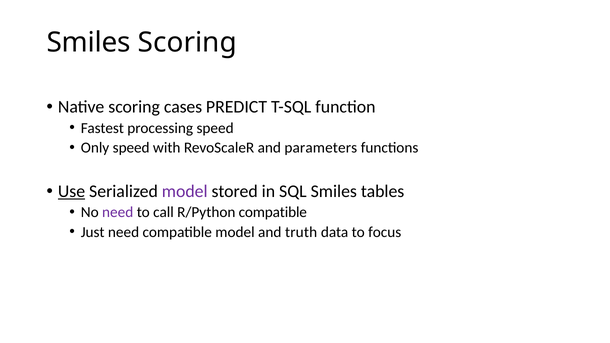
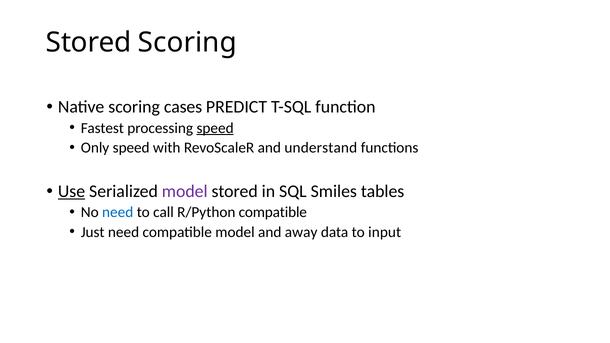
Smiles at (89, 43): Smiles -> Stored
speed at (215, 128) underline: none -> present
parameters: parameters -> understand
need at (118, 213) colour: purple -> blue
truth: truth -> away
focus: focus -> input
